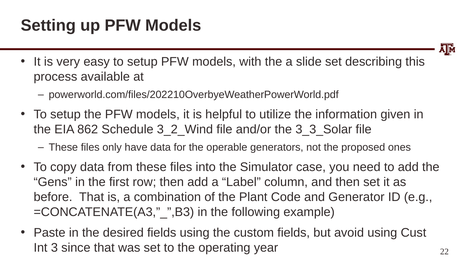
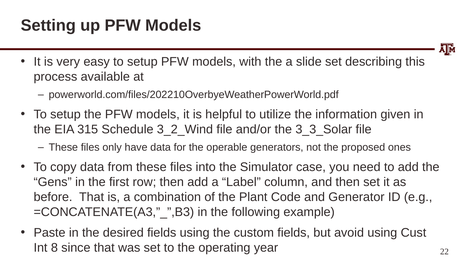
862: 862 -> 315
3: 3 -> 8
